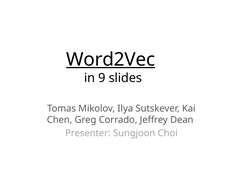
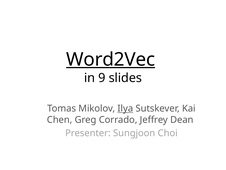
Ilya underline: none -> present
